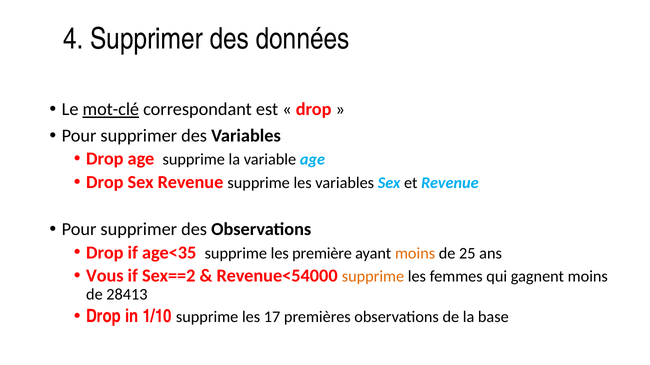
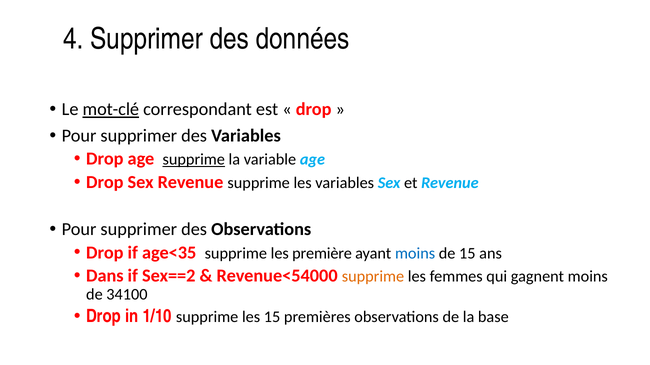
supprime at (194, 160) underline: none -> present
moins at (415, 254) colour: orange -> blue
de 25: 25 -> 15
Vous: Vous -> Dans
28413: 28413 -> 34100
les 17: 17 -> 15
